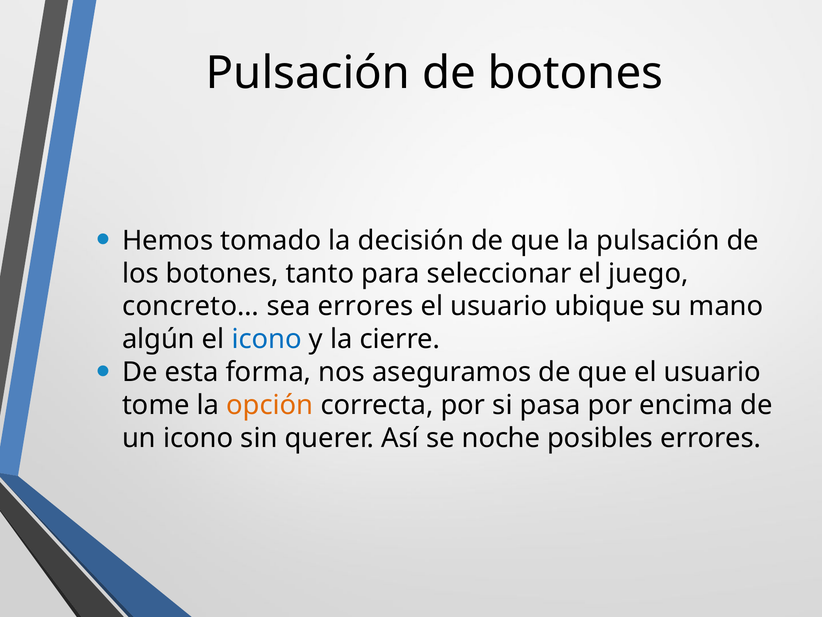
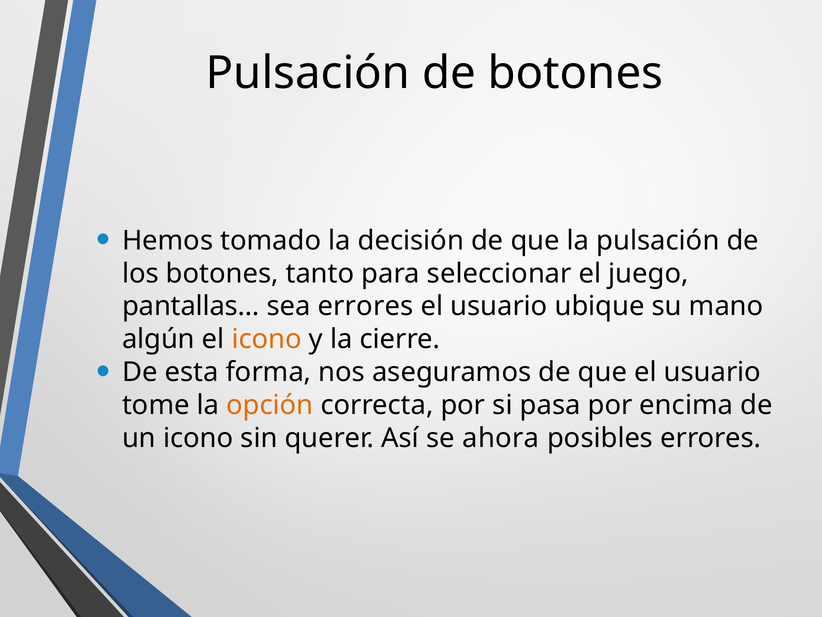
concreto…: concreto… -> pantallas…
icono at (267, 339) colour: blue -> orange
noche: noche -> ahora
